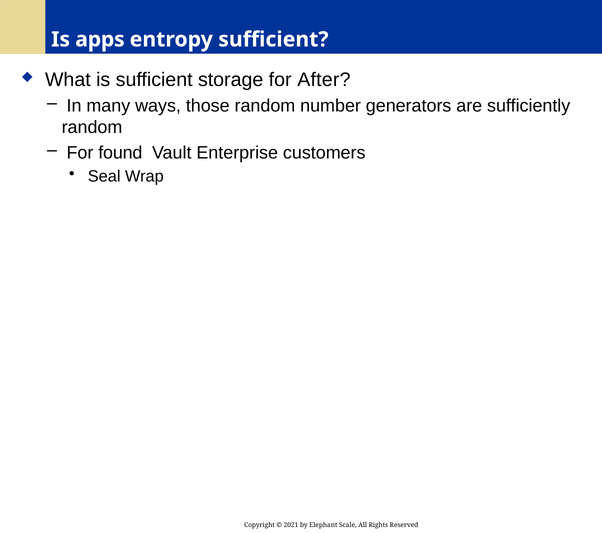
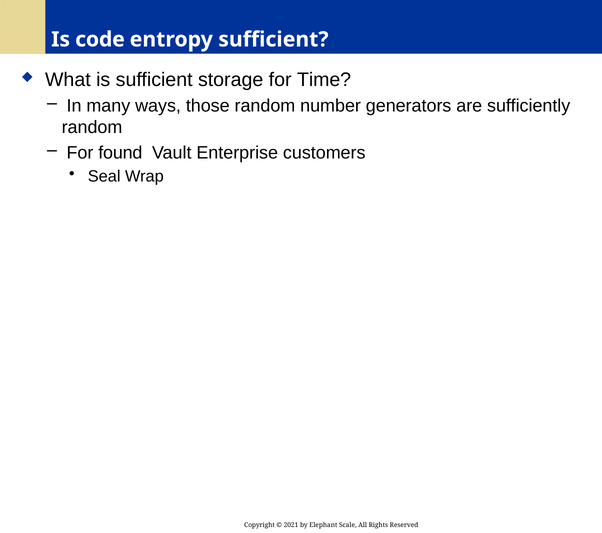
apps: apps -> code
After: After -> Time
